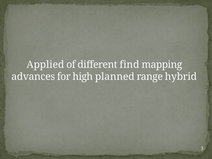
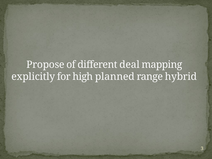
Applied: Applied -> Propose
find: find -> deal
advances: advances -> explicitly
